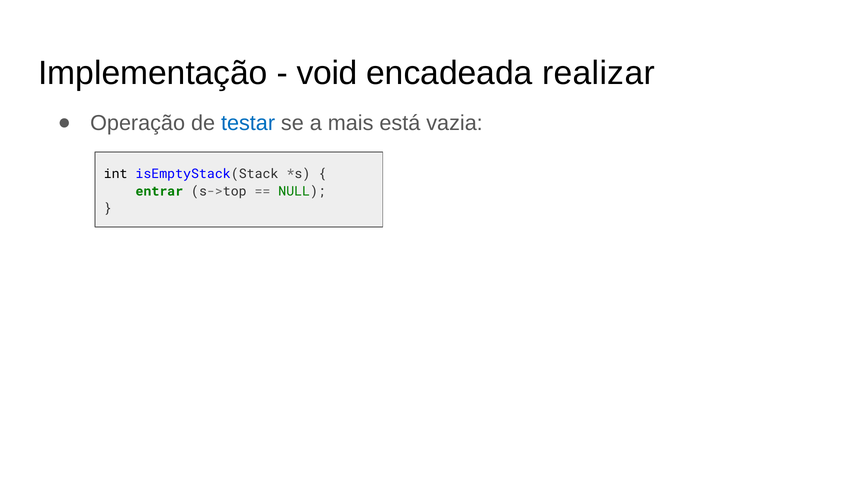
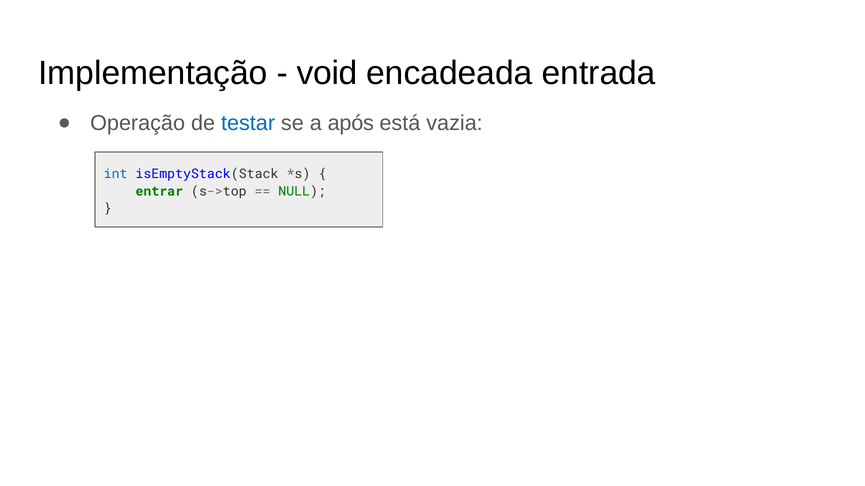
realizar: realizar -> entrada
mais: mais -> após
int colour: black -> blue
